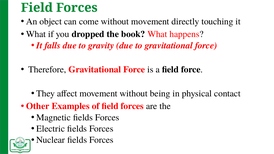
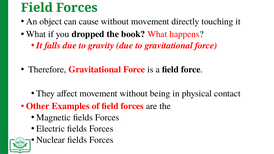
come: come -> cause
